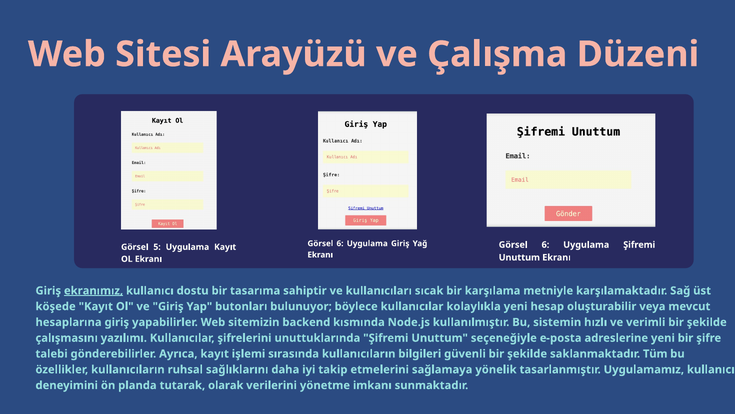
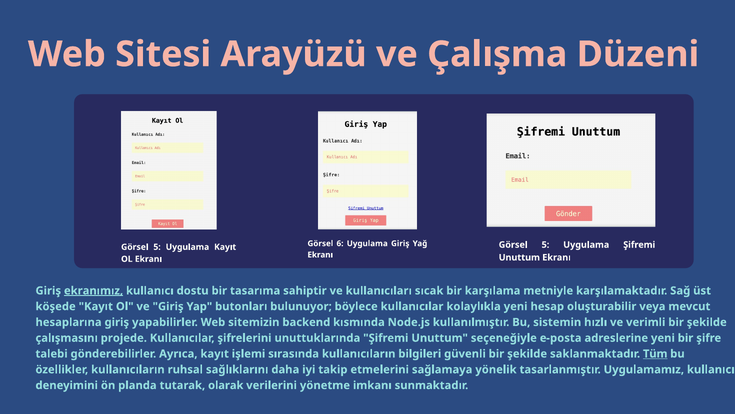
6 at (545, 244): 6 -> 5
yazılımı: yazılımı -> projede
Tüm underline: none -> present
